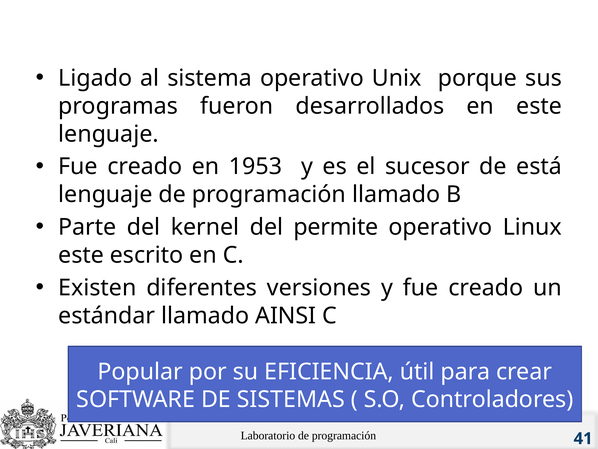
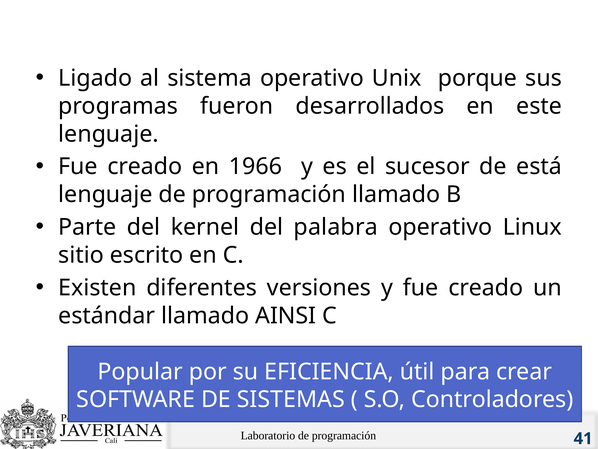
1953: 1953 -> 1966
permite: permite -> palabra
este at (81, 255): este -> sitio
